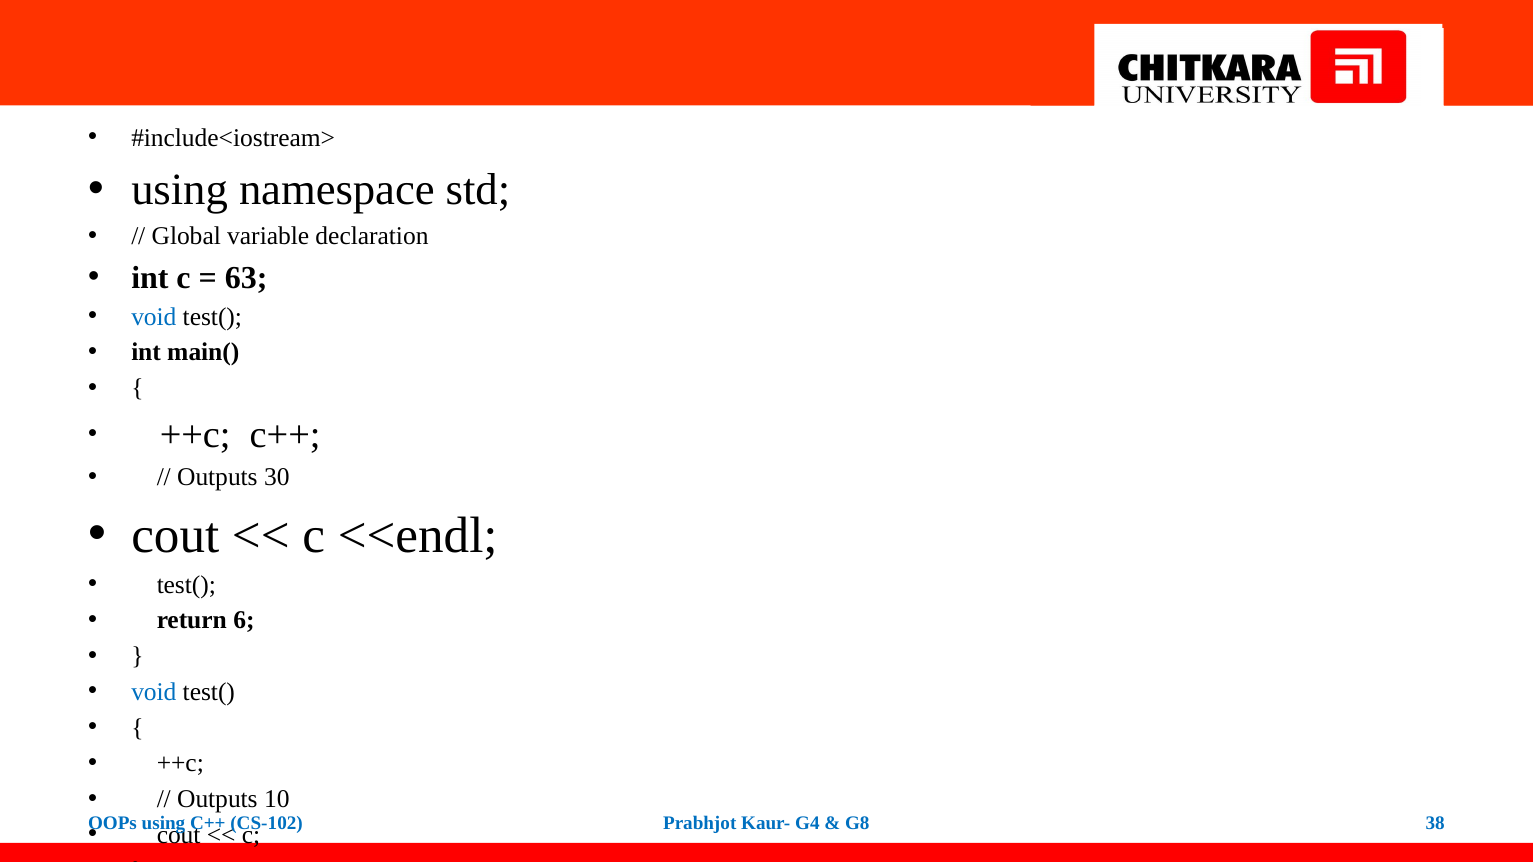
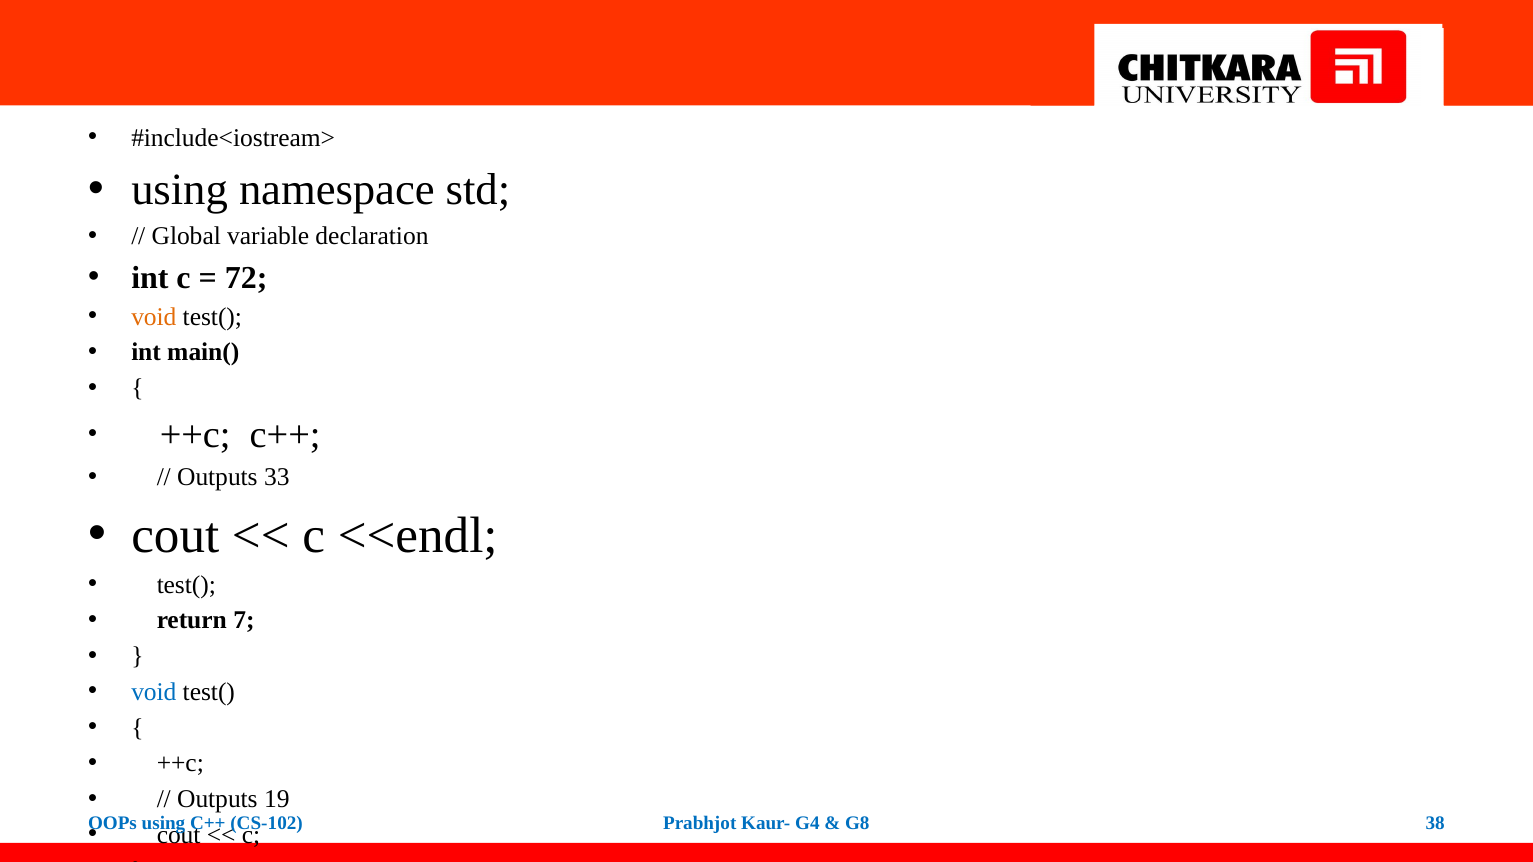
63: 63 -> 72
void at (154, 317) colour: blue -> orange
30: 30 -> 33
6: 6 -> 7
10: 10 -> 19
